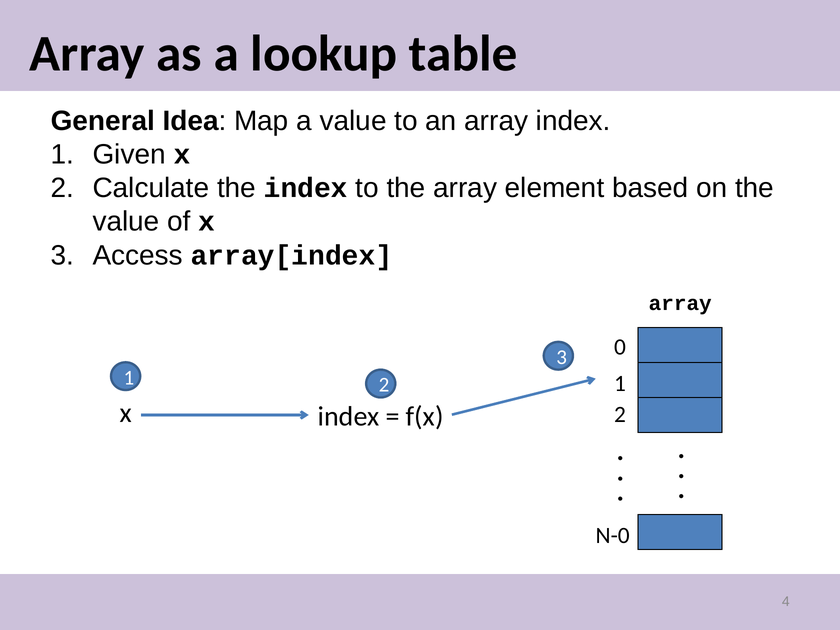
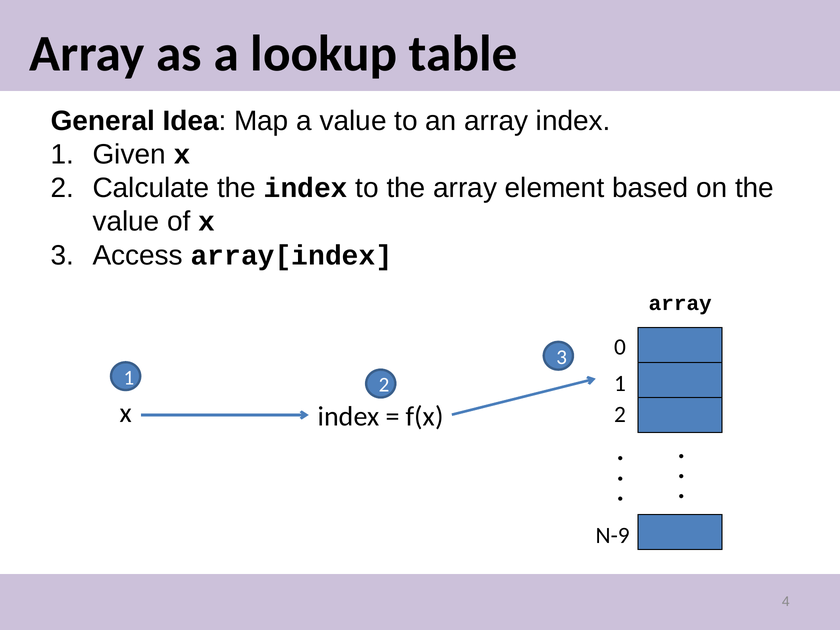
N-0: N-0 -> N-9
